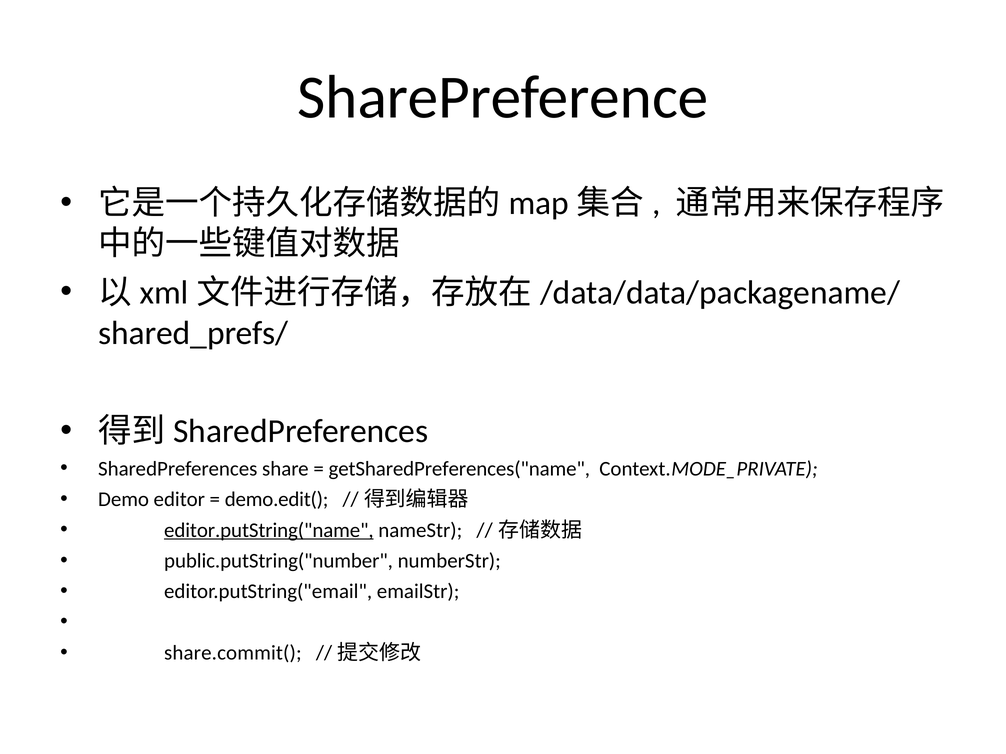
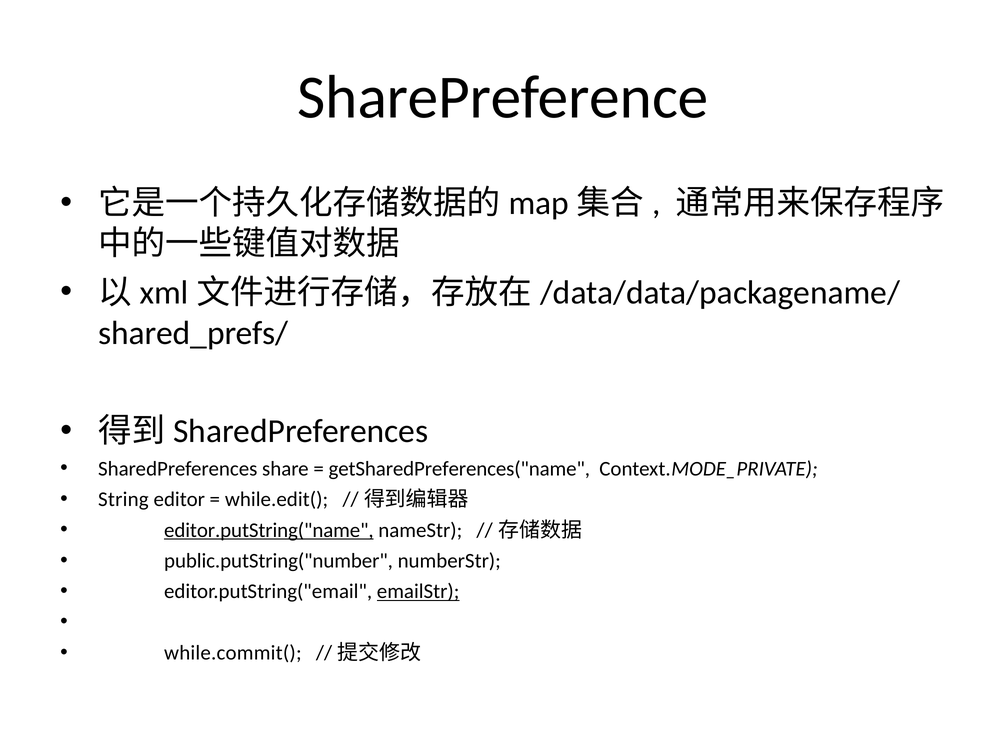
Demo: Demo -> String
demo.edit(: demo.edit( -> while.edit(
emailStr underline: none -> present
share.commit(: share.commit( -> while.commit(
